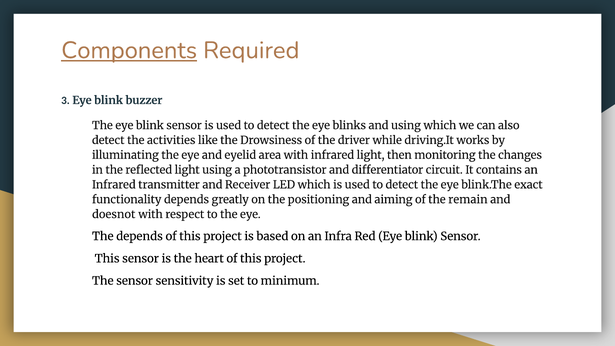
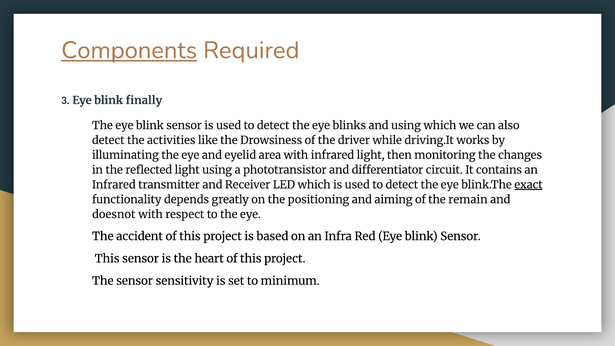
buzzer: buzzer -> finally
exact underline: none -> present
The depends: depends -> accident
